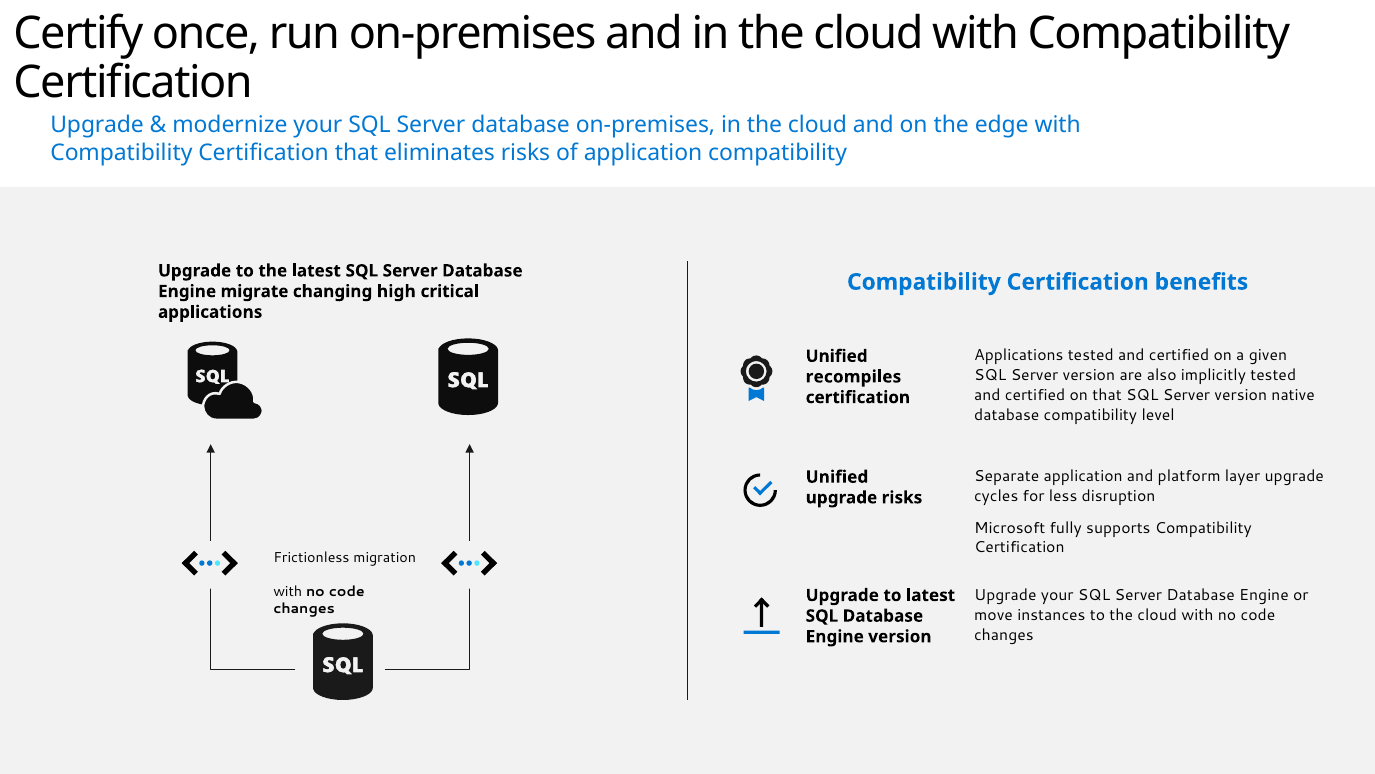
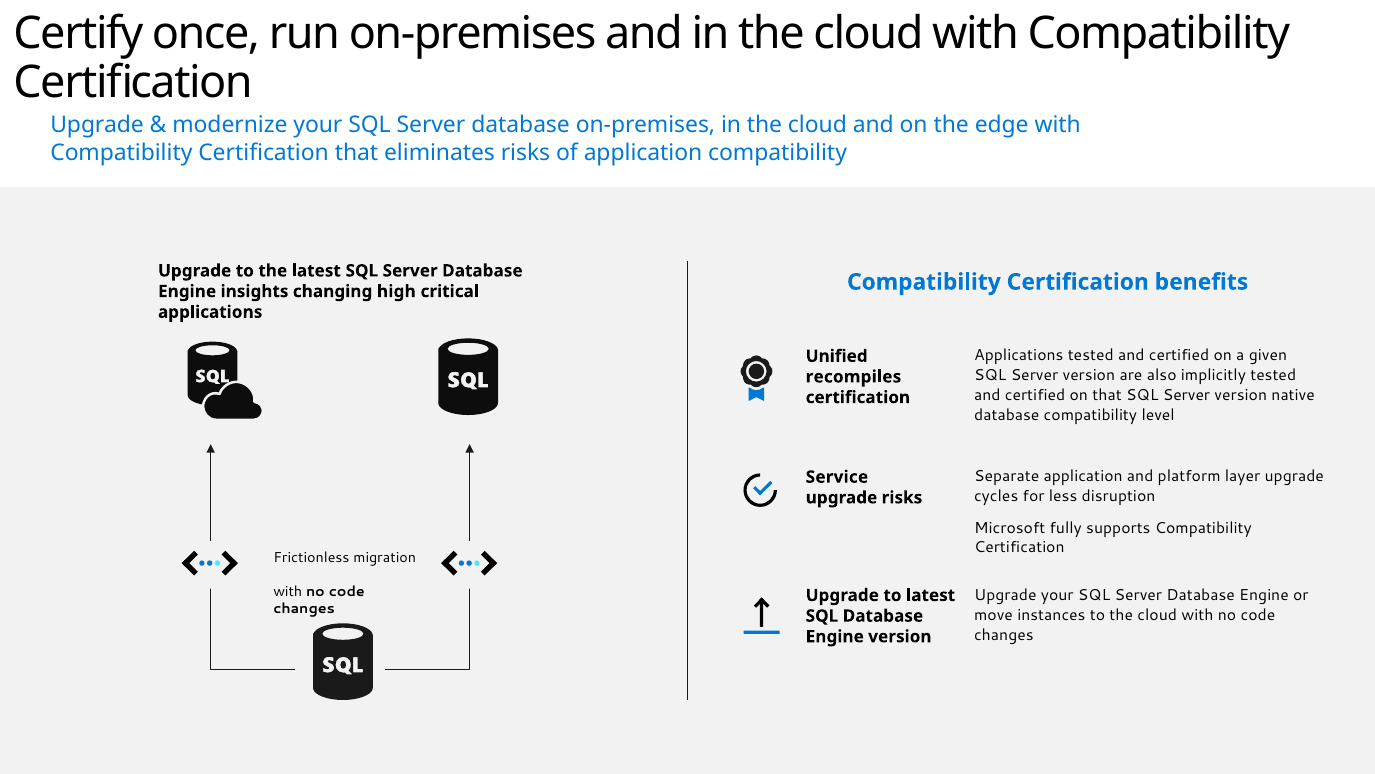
migrate: migrate -> insights
Unified at (837, 477): Unified -> Service
